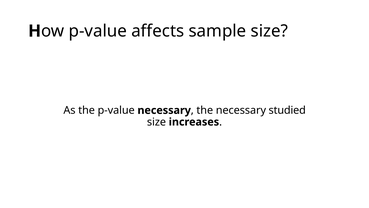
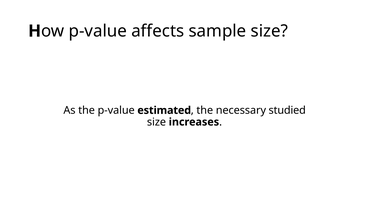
p-value necessary: necessary -> estimated
